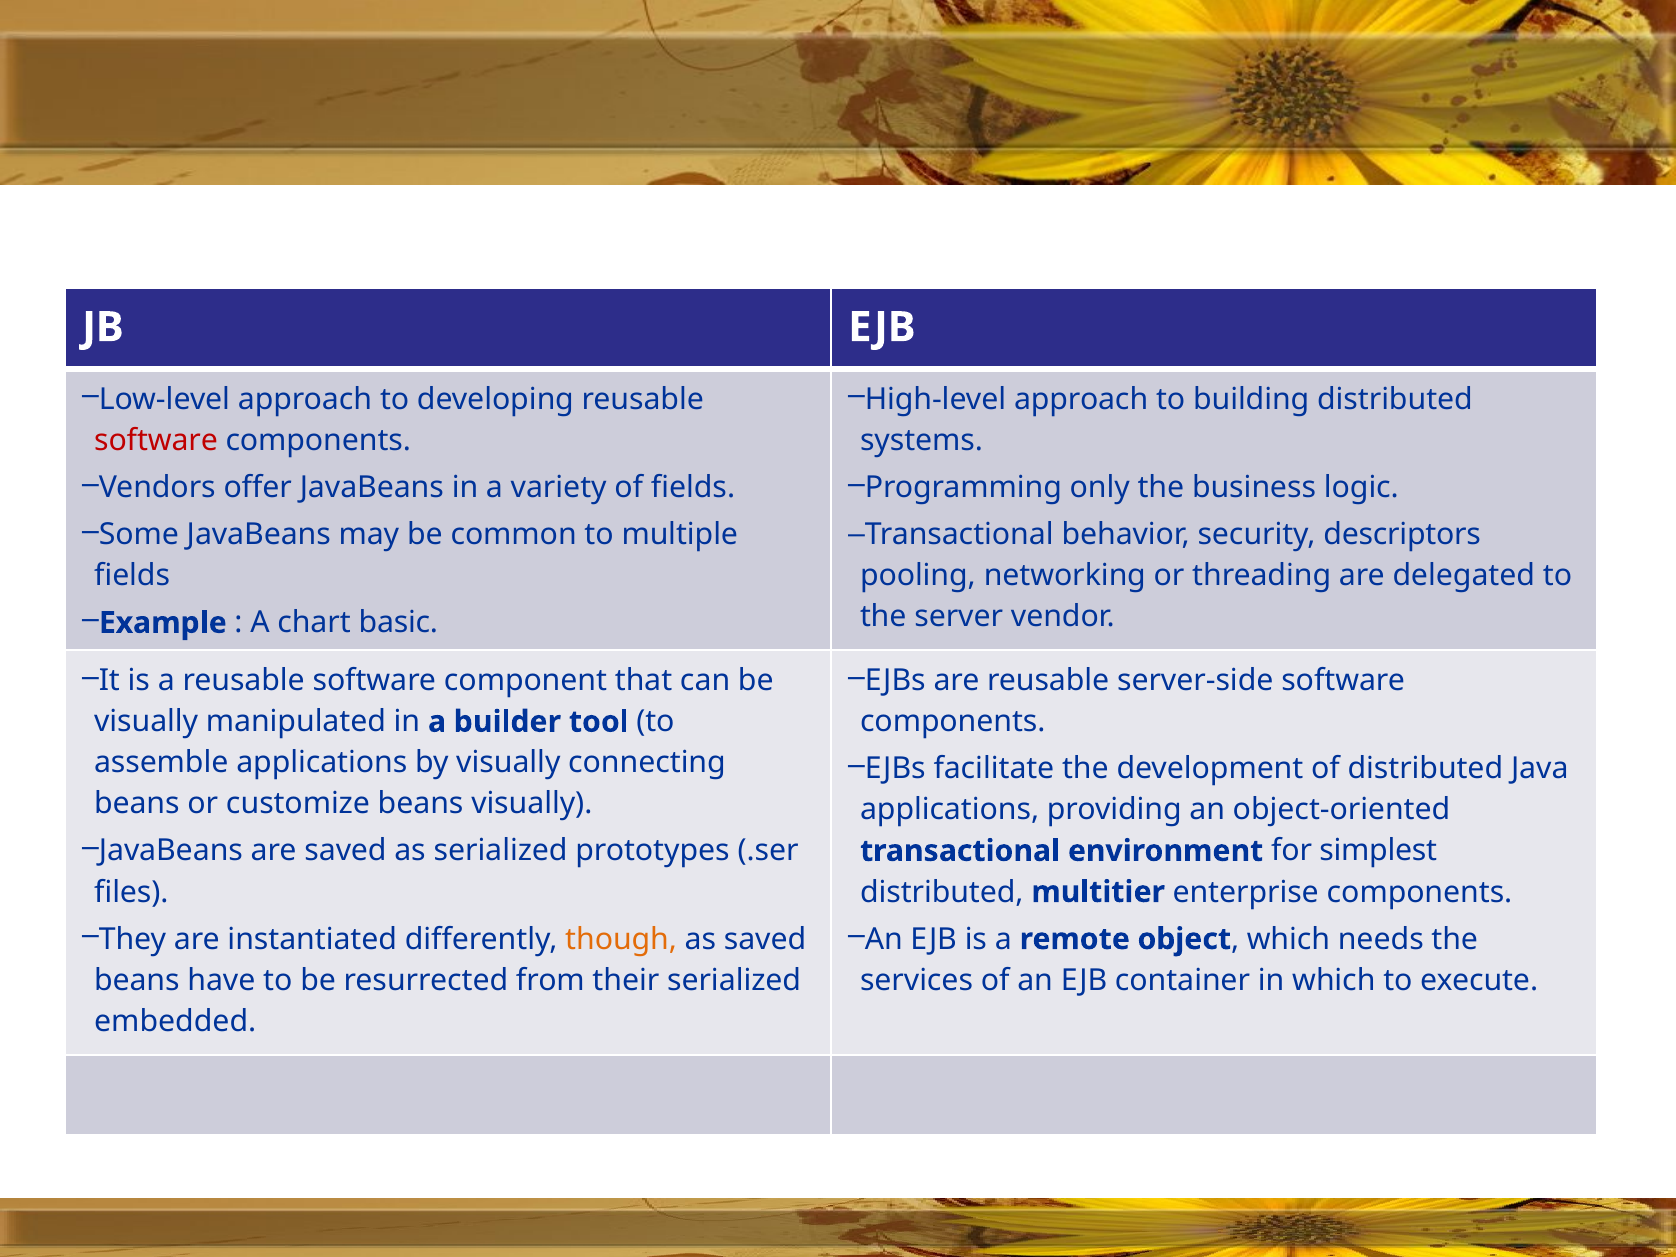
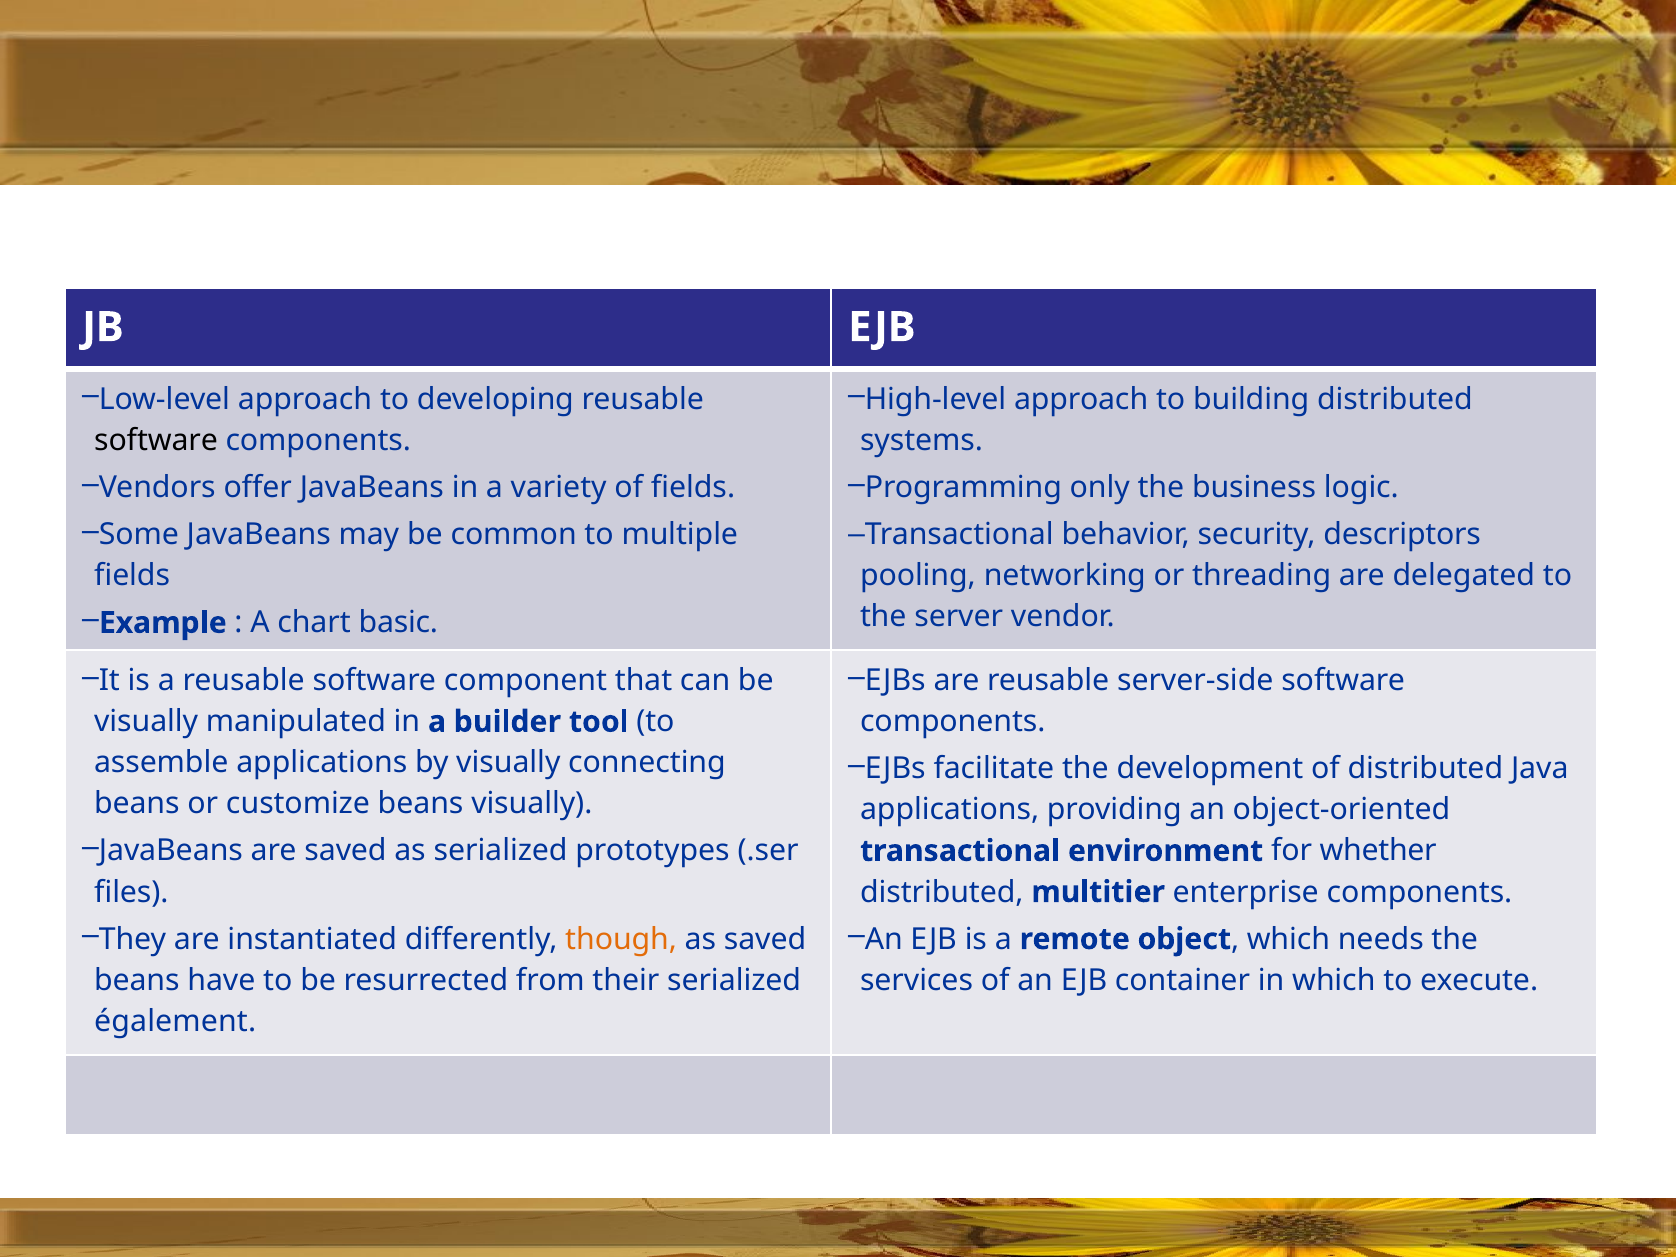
software at (156, 440) colour: red -> black
simplest: simplest -> whether
embedded: embedded -> également
